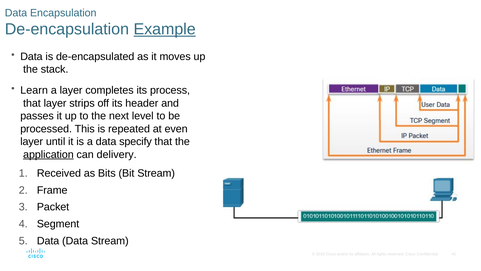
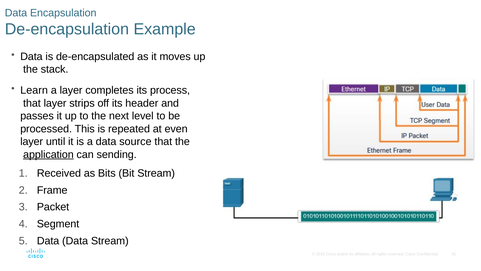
Example underline: present -> none
specify: specify -> source
delivery: delivery -> sending
